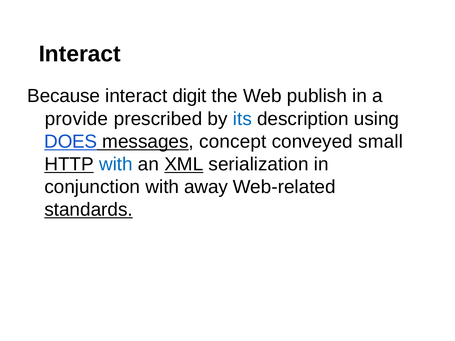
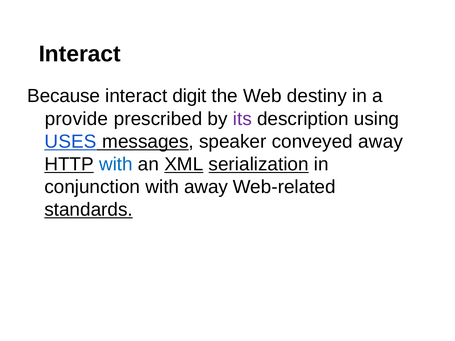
publish: publish -> destiny
its colour: blue -> purple
DOES: DOES -> USES
concept: concept -> speaker
conveyed small: small -> away
serialization underline: none -> present
